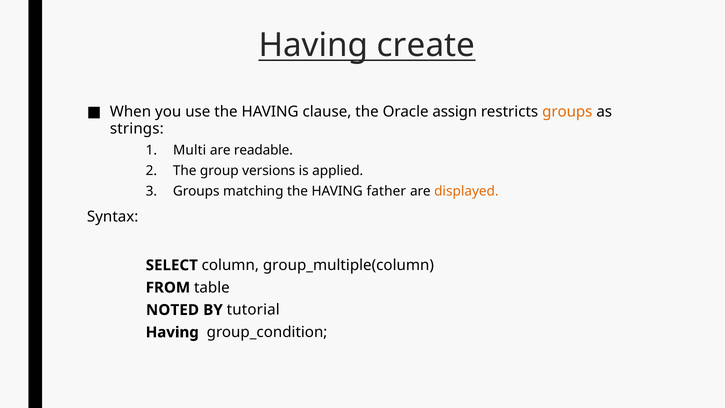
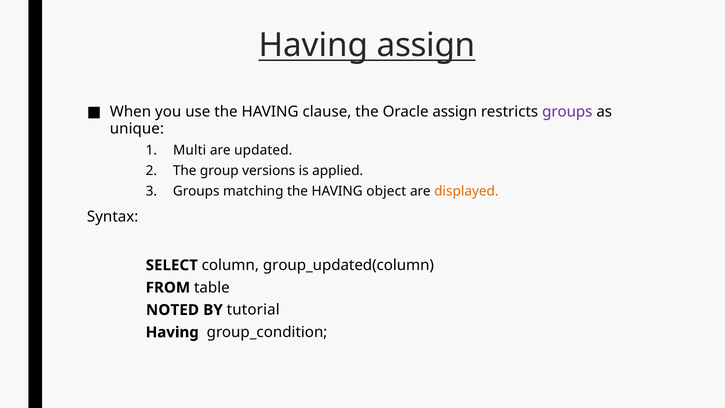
Having create: create -> assign
groups at (567, 112) colour: orange -> purple
strings: strings -> unique
readable: readable -> updated
father: father -> object
group_multiple(column: group_multiple(column -> group_updated(column
